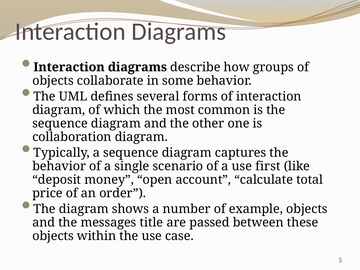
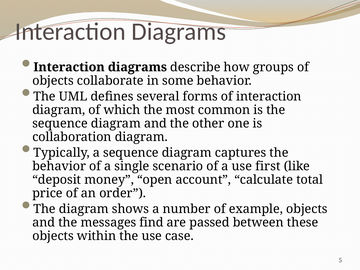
title: title -> find
